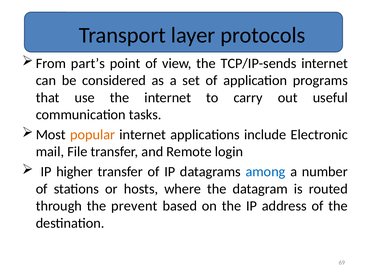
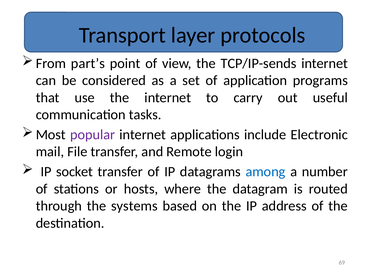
popular colour: orange -> purple
higher: higher -> socket
prevent: prevent -> systems
